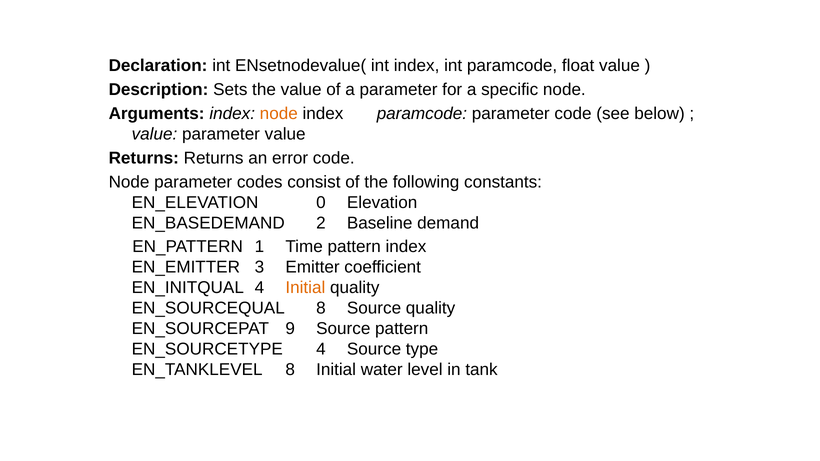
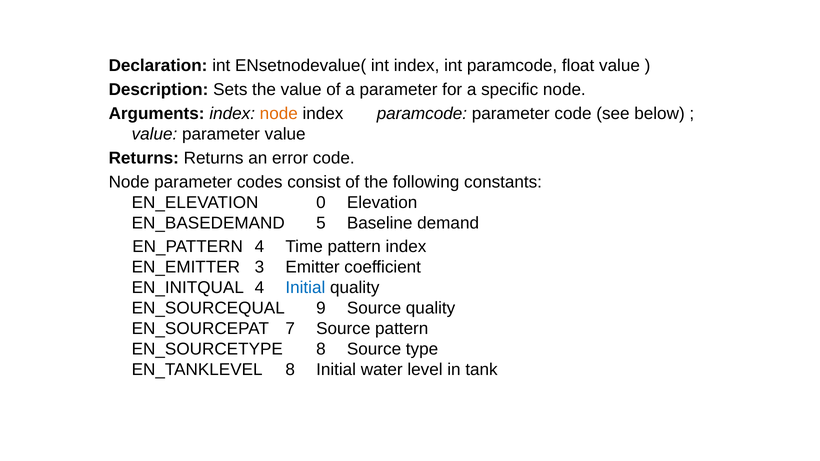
2: 2 -> 5
EN_PATTERN 1: 1 -> 4
Initial at (305, 288) colour: orange -> blue
EN_SOURCEQUAL 8: 8 -> 9
9: 9 -> 7
EN_SOURCETYPE 4: 4 -> 8
